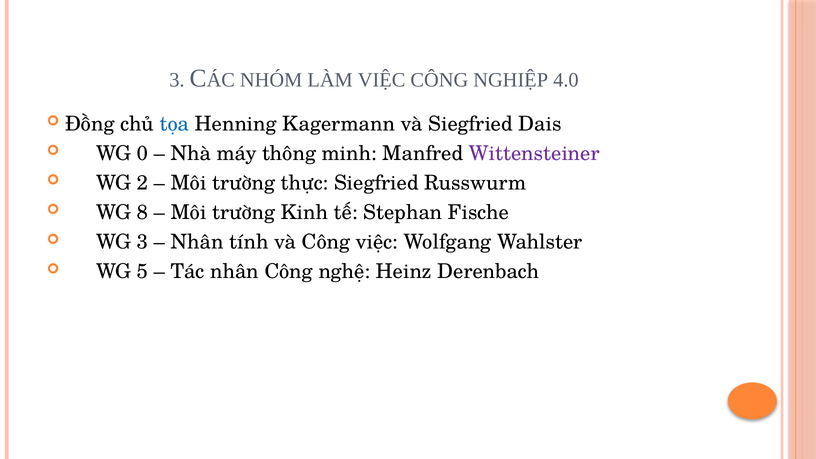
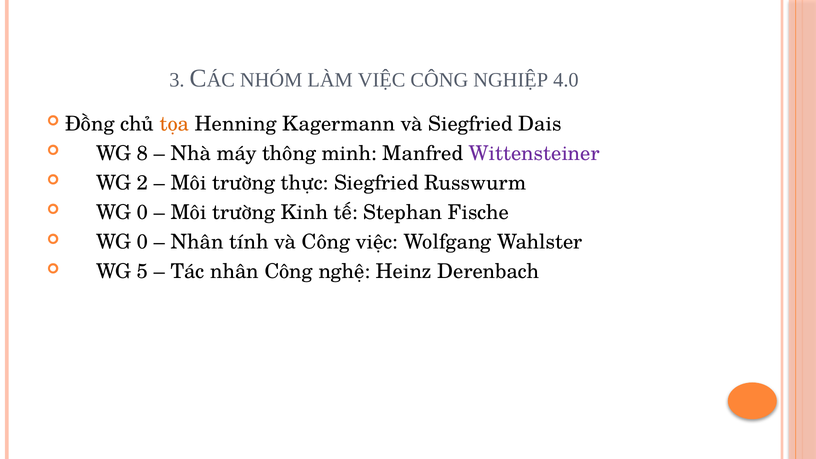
tọa colour: blue -> orange
0: 0 -> 8
8 at (142, 213): 8 -> 0
3 at (142, 242): 3 -> 0
